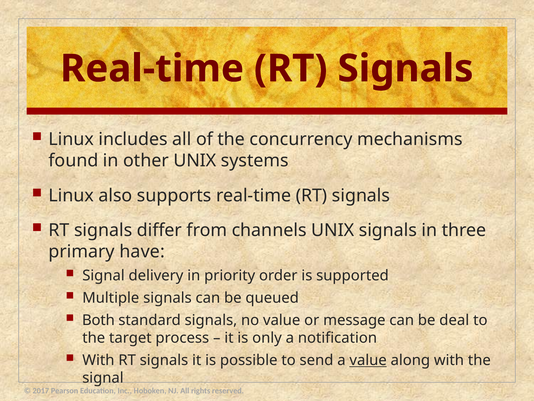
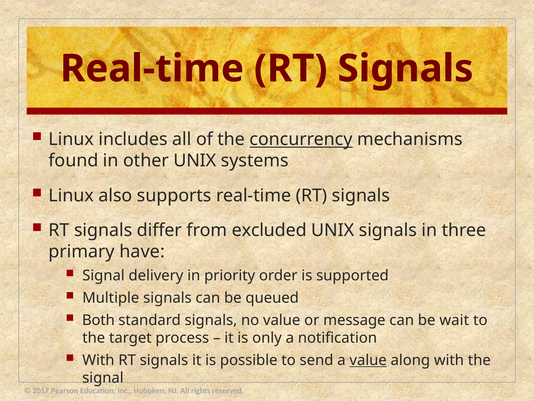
concurrency underline: none -> present
channels: channels -> excluded
deal: deal -> wait
